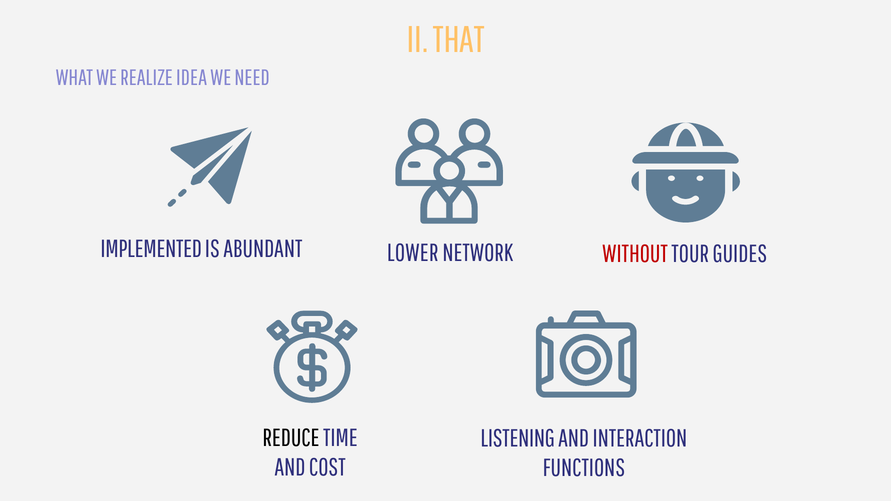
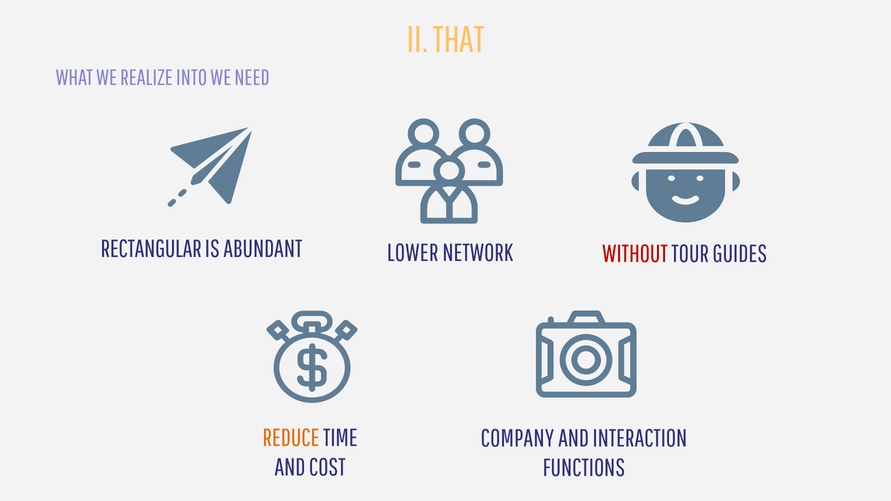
IDEA: IDEA -> INTO
IMPLEMENTED: IMPLEMENTED -> RECTANGULAR
REDUCE colour: black -> orange
LISTENING: LISTENING -> COMPANY
